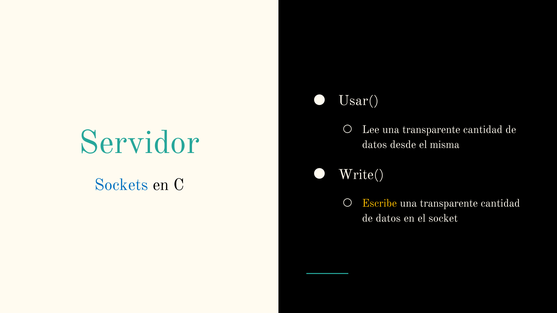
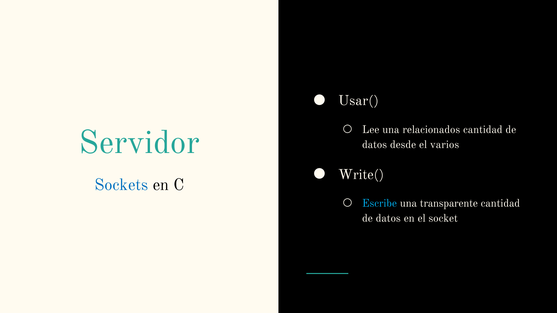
Lee una transparente: transparente -> relacionados
misma: misma -> varios
Escribe colour: yellow -> light blue
